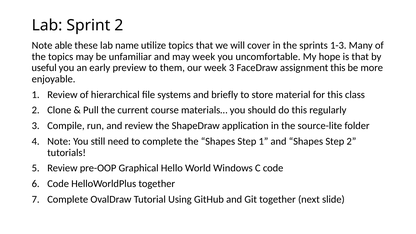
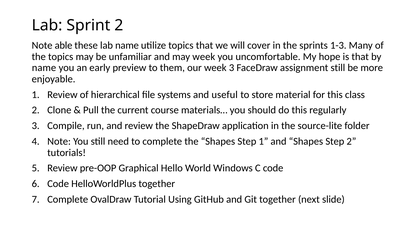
useful at (44, 68): useful -> name
assignment this: this -> still
briefly: briefly -> useful
